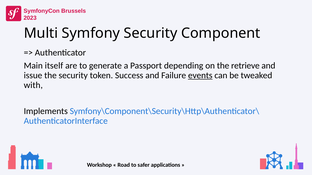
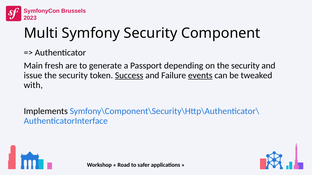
itself: itself -> fresh
on the retrieve: retrieve -> security
Success underline: none -> present
